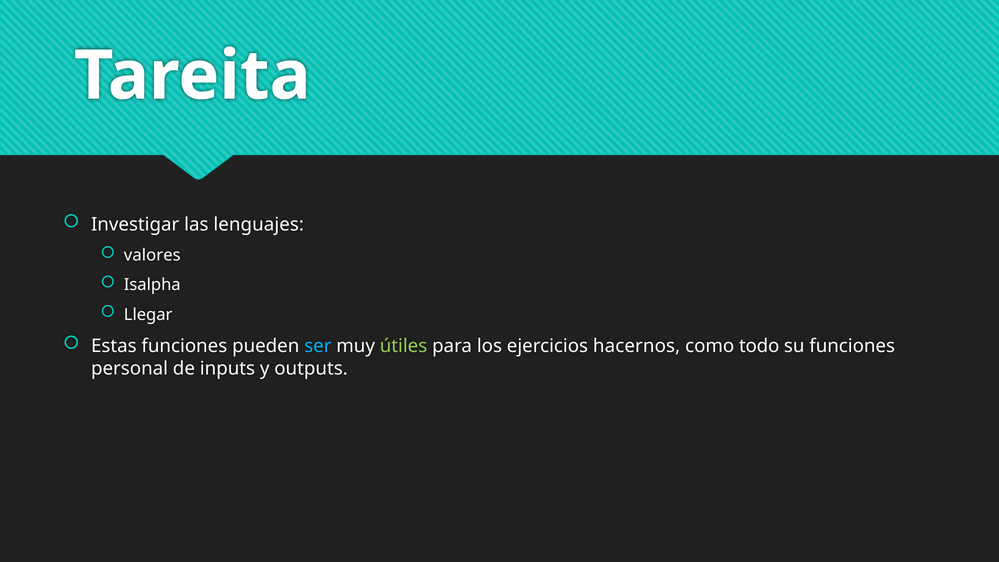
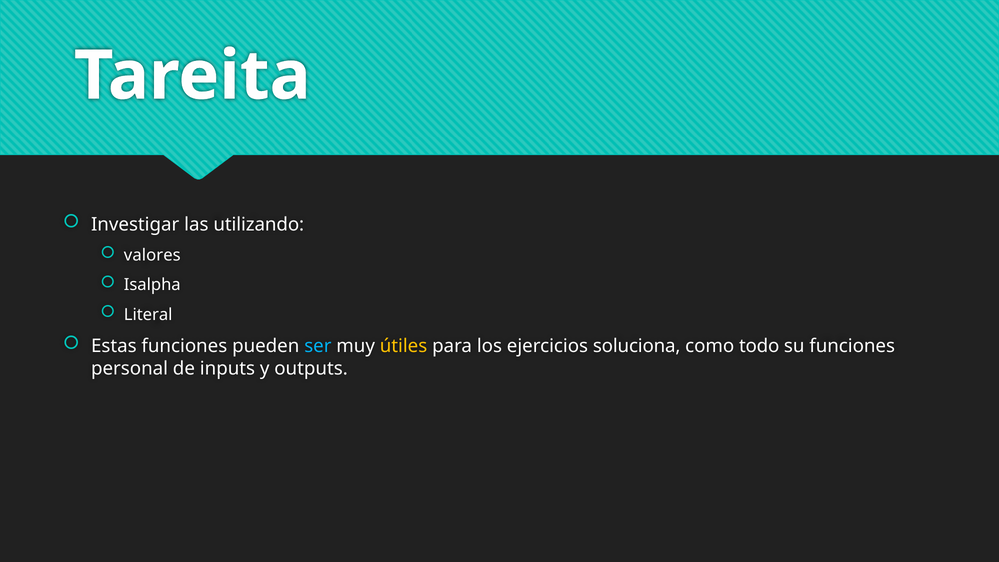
lenguajes: lenguajes -> utilizando
Llegar: Llegar -> Literal
útiles colour: light green -> yellow
hacernos: hacernos -> soluciona
